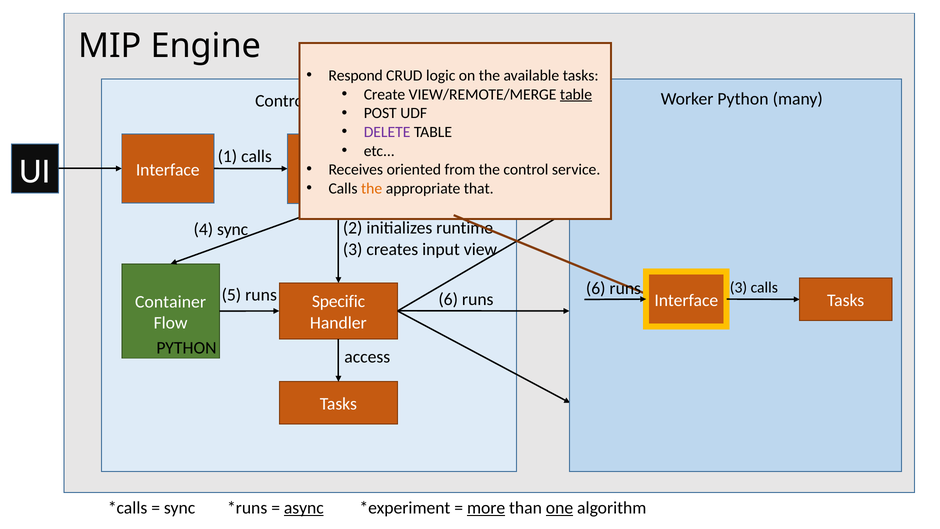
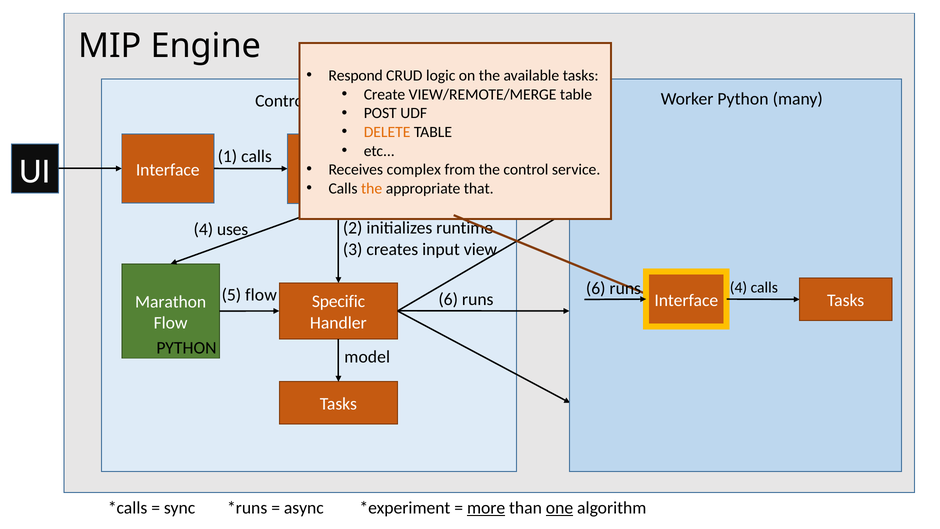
table at (576, 94) underline: present -> none
DELETE colour: purple -> orange
oriented: oriented -> complex
4 sync: sync -> uses
runs 3: 3 -> 4
5 runs: runs -> flow
Container: Container -> Marathon
access: access -> model
async underline: present -> none
